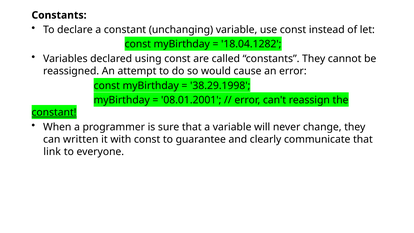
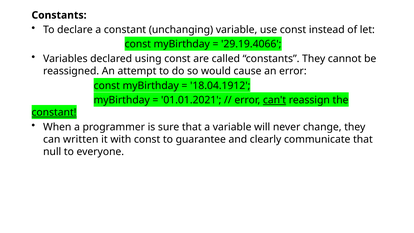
18.04.1282: 18.04.1282 -> 29.19.4066
38.29.1998: 38.29.1998 -> 18.04.1912
08.01.2001: 08.01.2001 -> 01.01.2021
can't underline: none -> present
link: link -> null
